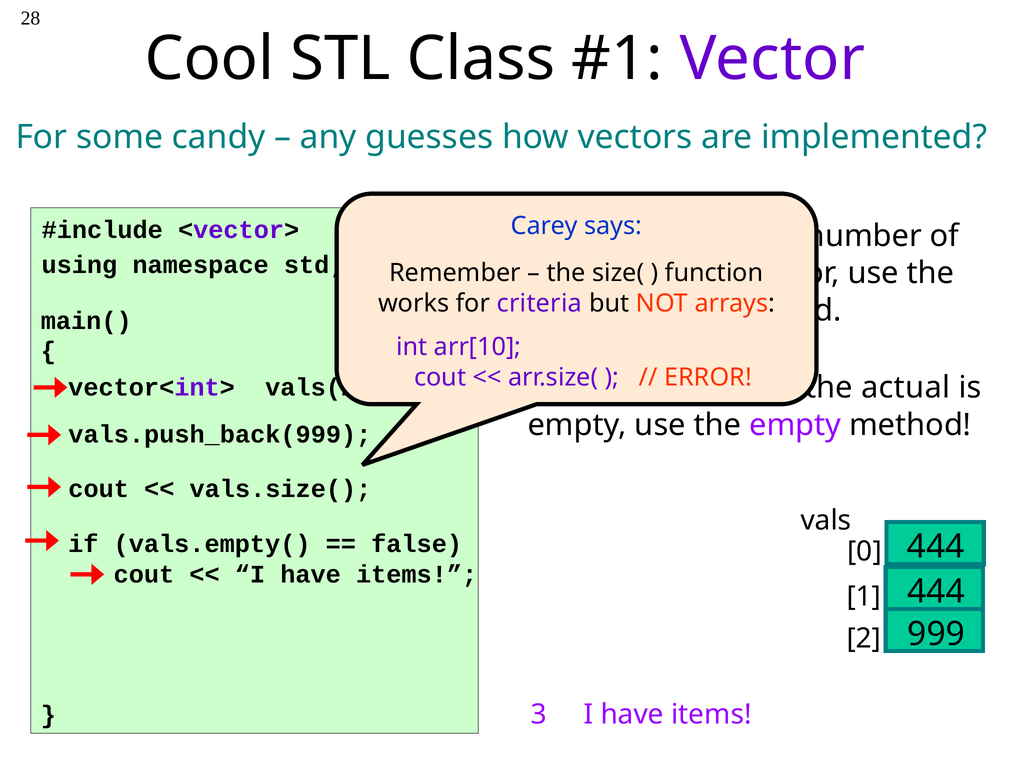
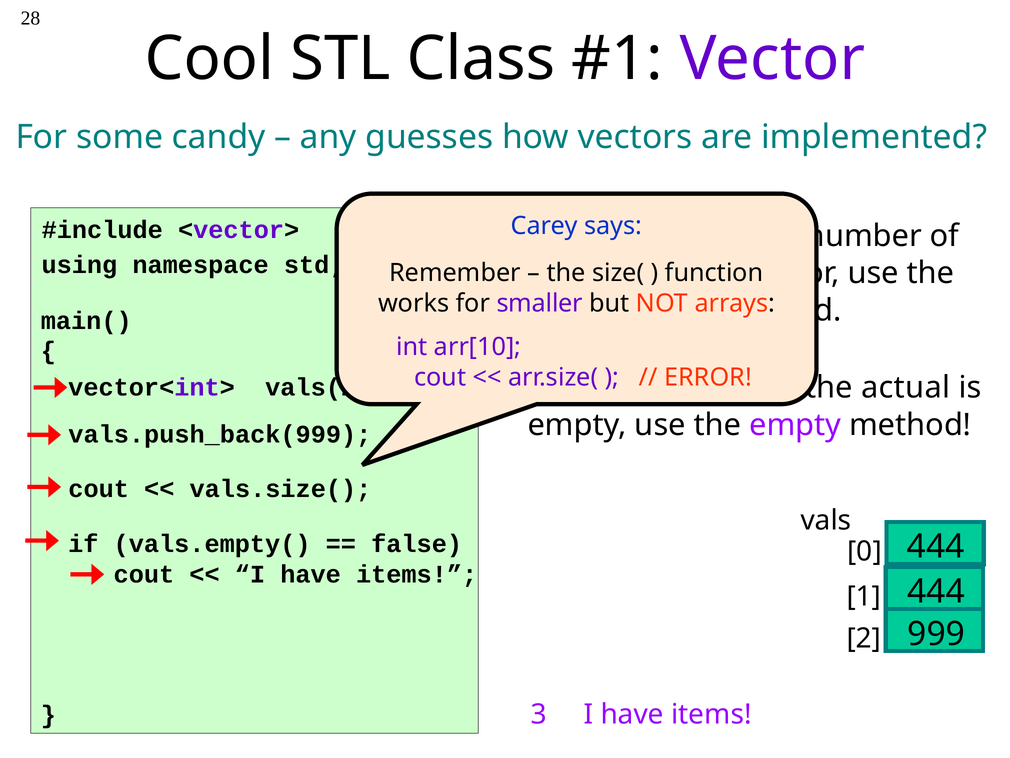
criteria: criteria -> smaller
